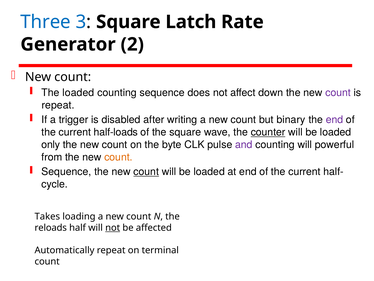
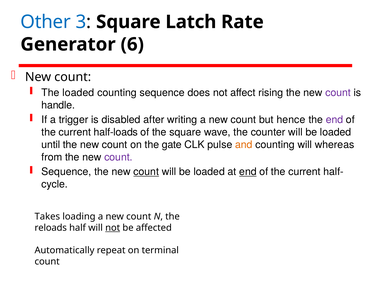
Three: Three -> Other
2: 2 -> 6
down: down -> rising
repeat at (58, 105): repeat -> handle
binary: binary -> hence
counter underline: present -> none
only: only -> until
byte: byte -> gate
and colour: purple -> orange
powerful: powerful -> whereas
count at (118, 157) colour: orange -> purple
end at (248, 171) underline: none -> present
